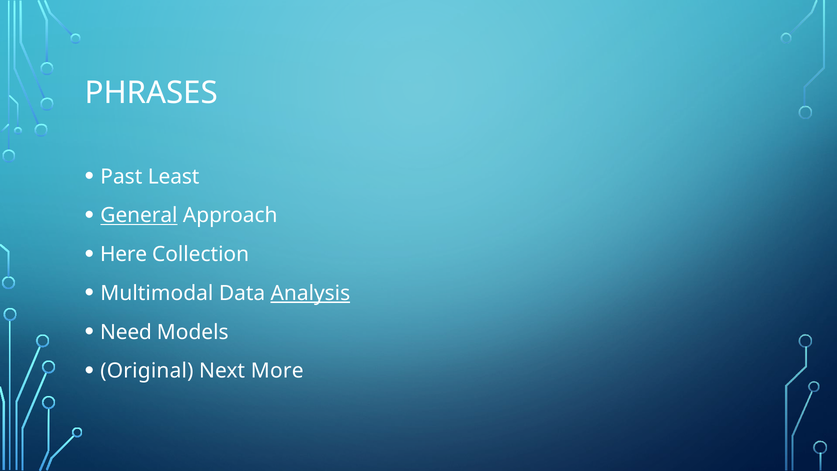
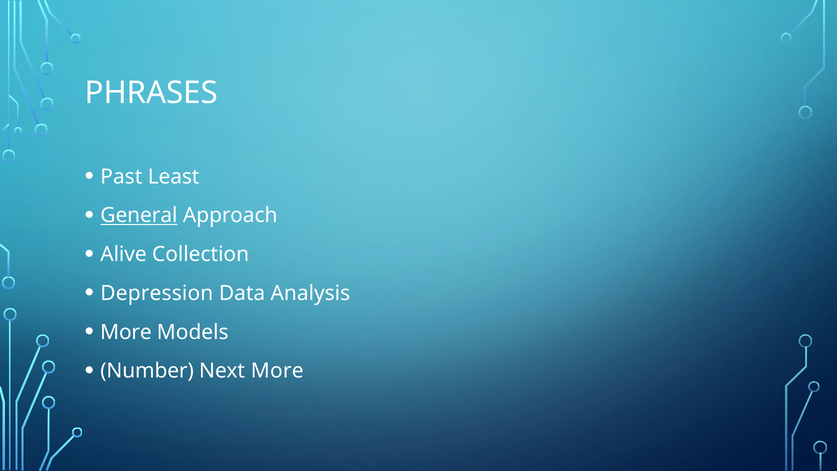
Here: Here -> Alive
Multimodal: Multimodal -> Depression
Analysis underline: present -> none
Need at (126, 332): Need -> More
Original: Original -> Number
